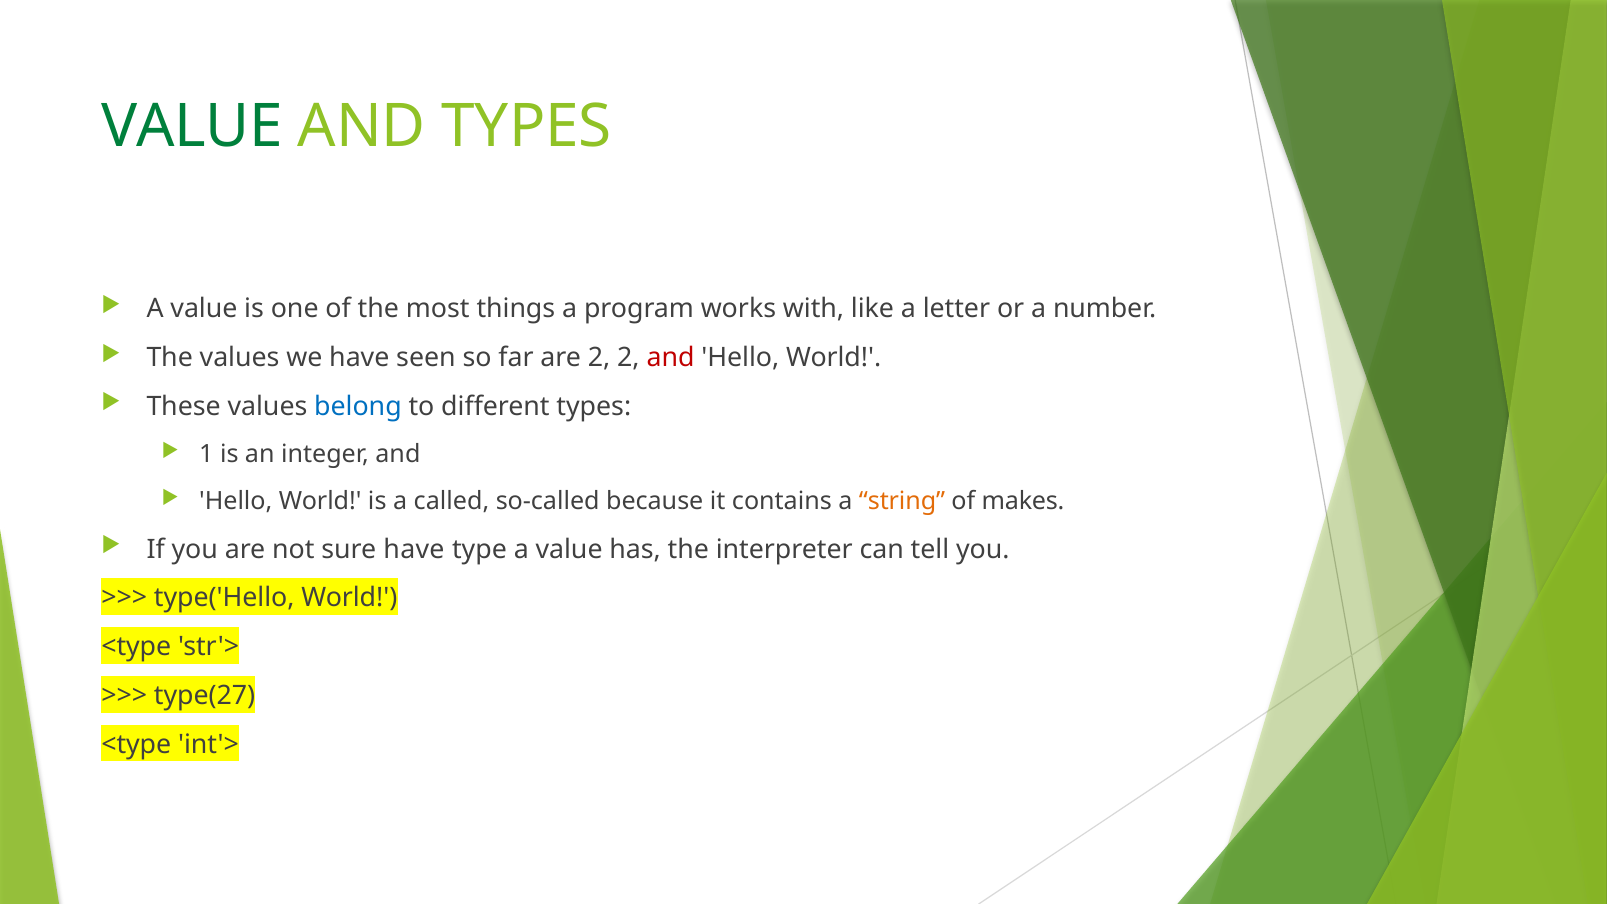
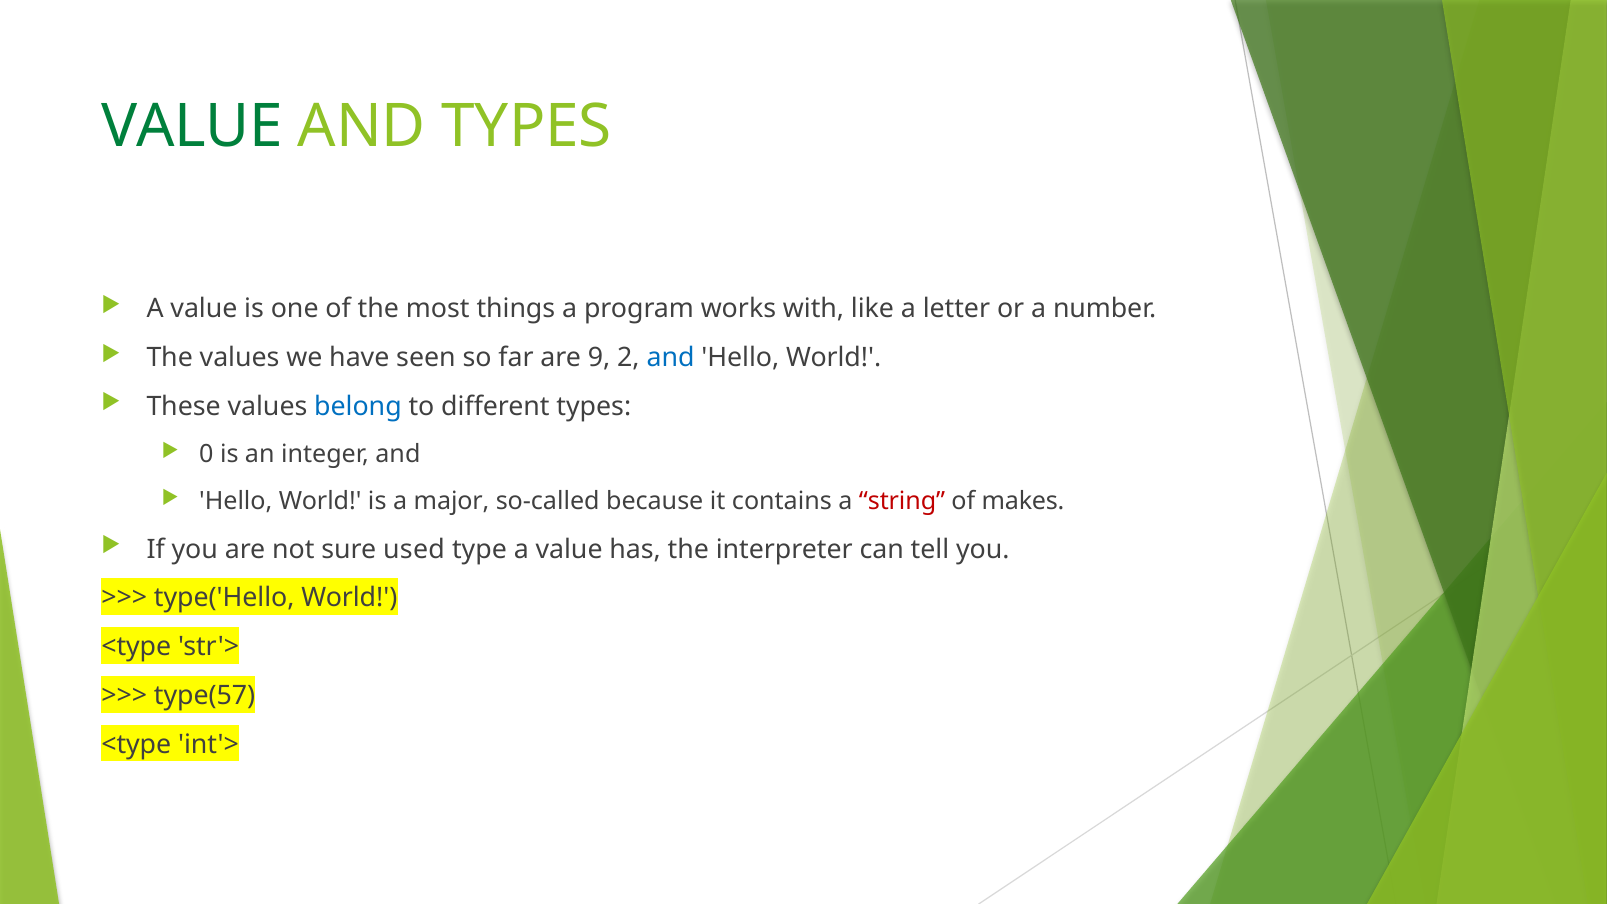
are 2: 2 -> 9
and at (671, 358) colour: red -> blue
1: 1 -> 0
called: called -> major
string colour: orange -> red
sure have: have -> used
type(27: type(27 -> type(57
